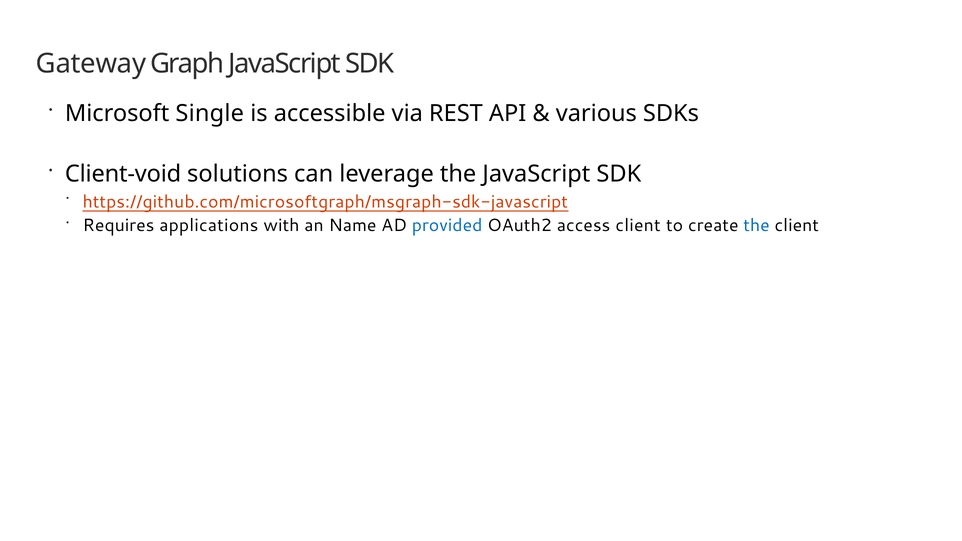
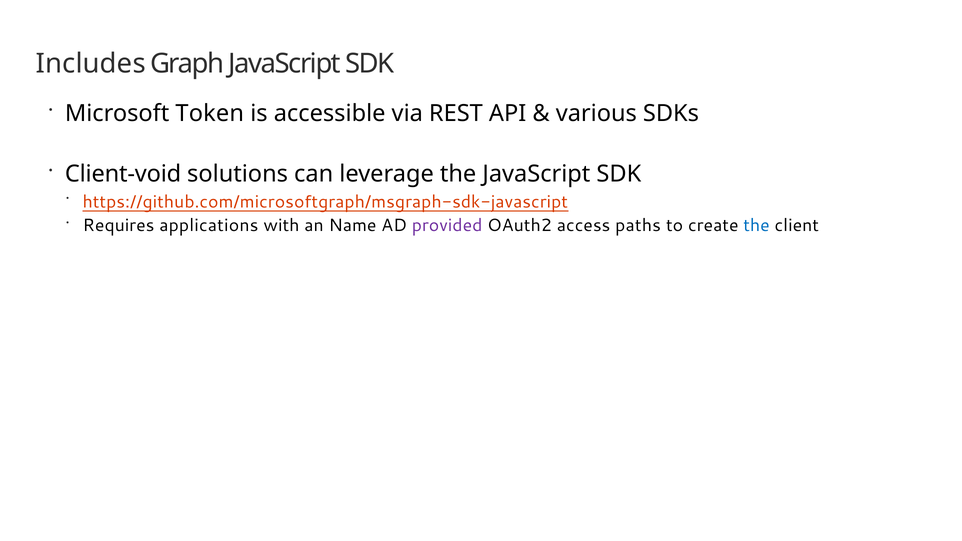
Gateway: Gateway -> Includes
Single: Single -> Token
provided colour: blue -> purple
access client: client -> paths
